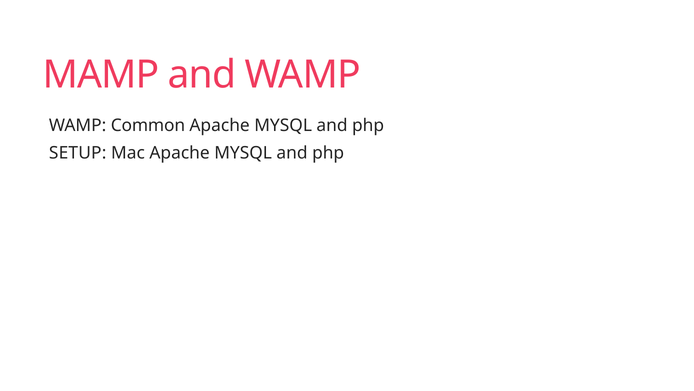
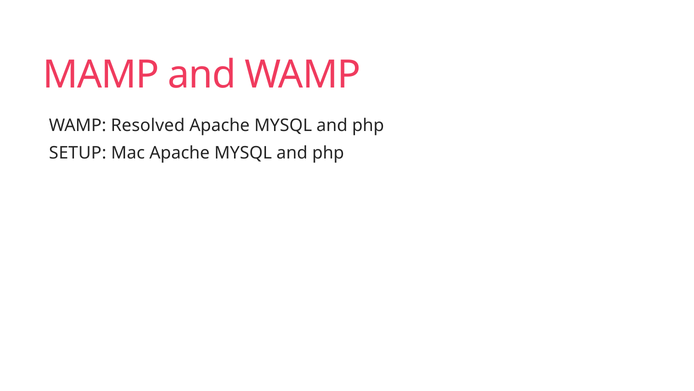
Common: Common -> Resolved
